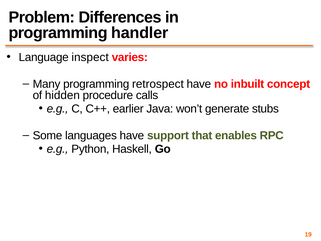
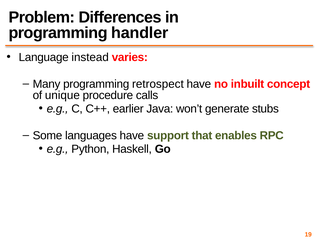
inspect: inspect -> instead
hidden: hidden -> unique
